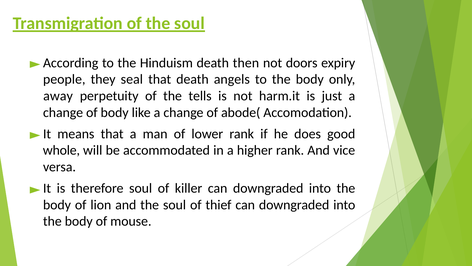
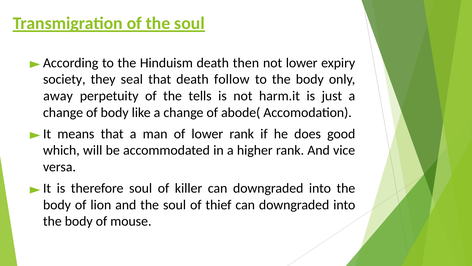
not doors: doors -> lower
people: people -> society
angels: angels -> follow
whole: whole -> which
